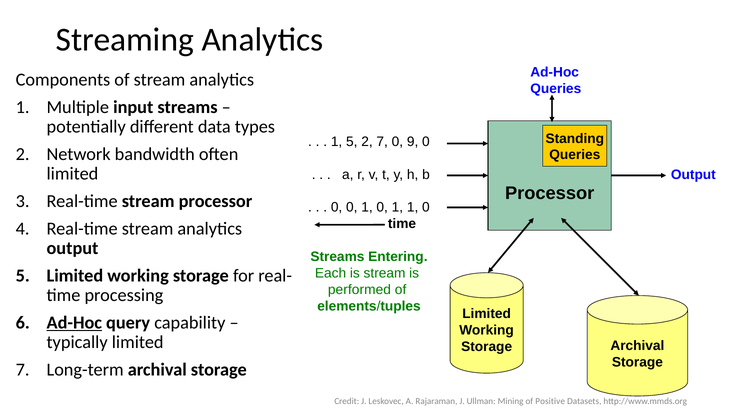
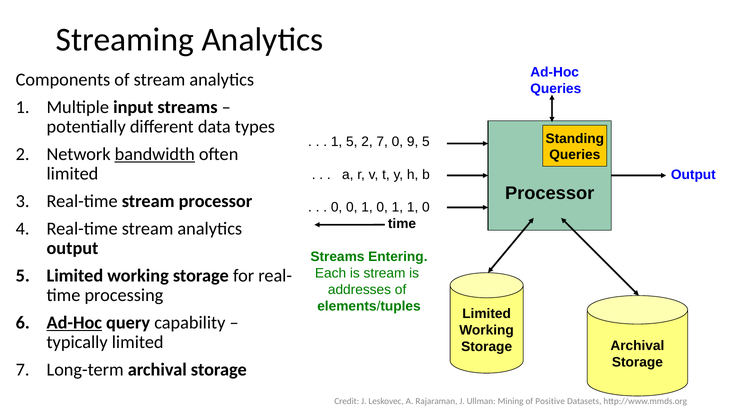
9 0: 0 -> 5
bandwidth underline: none -> present
performed: performed -> addresses
